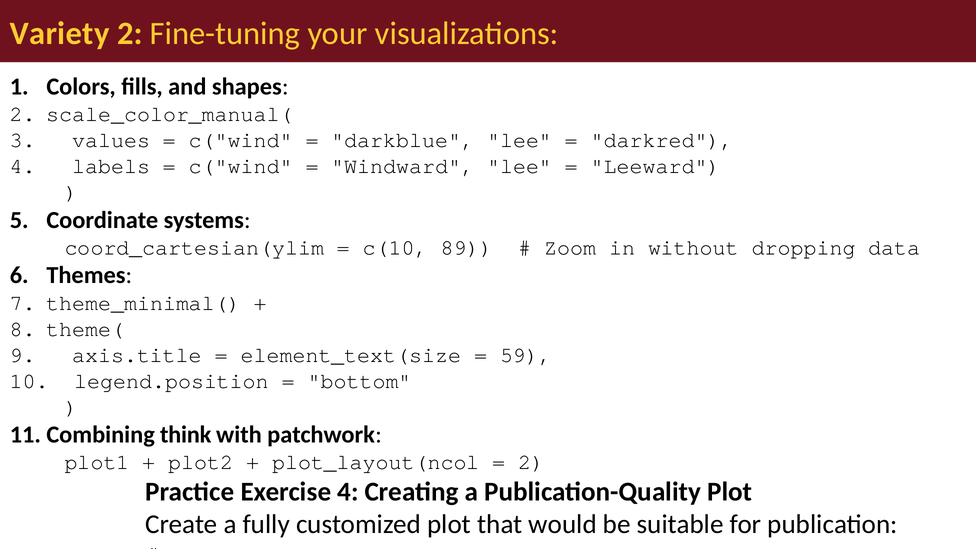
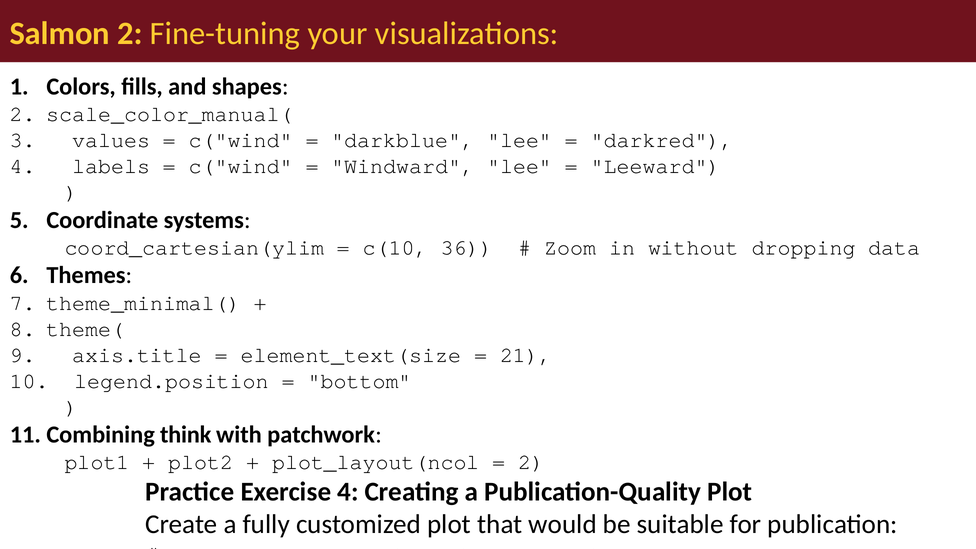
Variety: Variety -> Salmon
89: 89 -> 36
59: 59 -> 21
